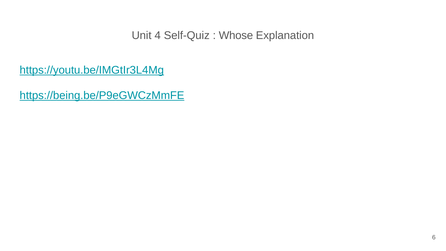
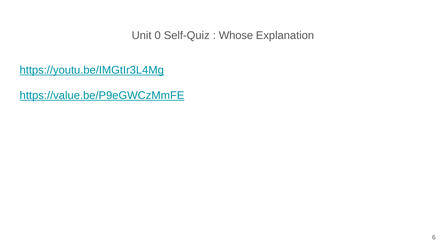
4: 4 -> 0
https://being.be/P9eGWCzMmFE: https://being.be/P9eGWCzMmFE -> https://value.be/P9eGWCzMmFE
